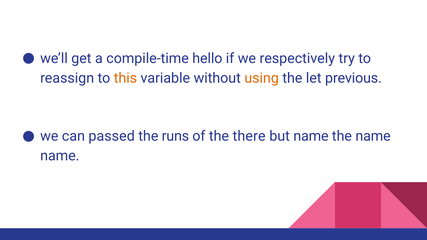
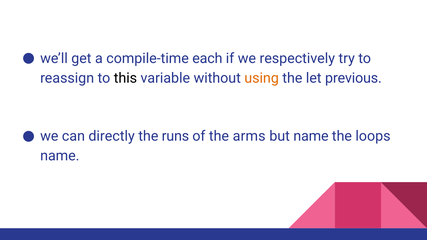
hello: hello -> each
this colour: orange -> black
passed: passed -> directly
there: there -> arms
the name: name -> loops
